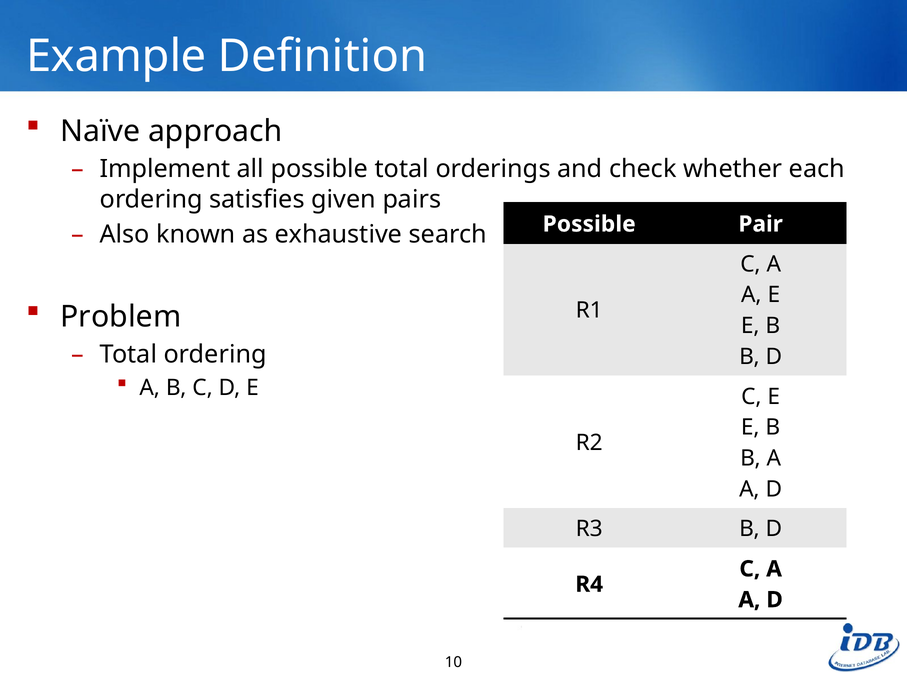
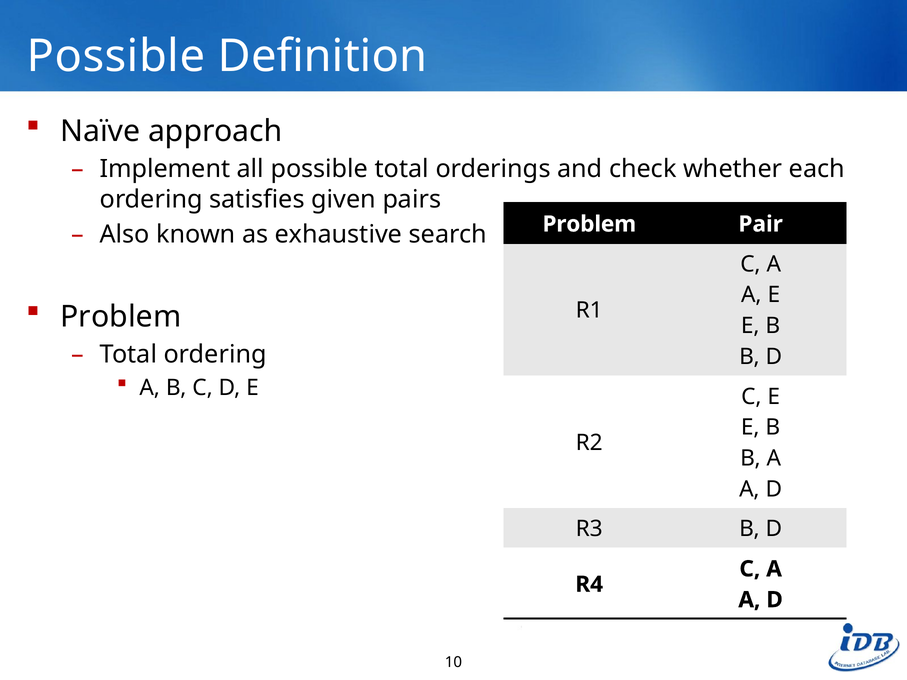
Example at (116, 56): Example -> Possible
Possible at (589, 224): Possible -> Problem
